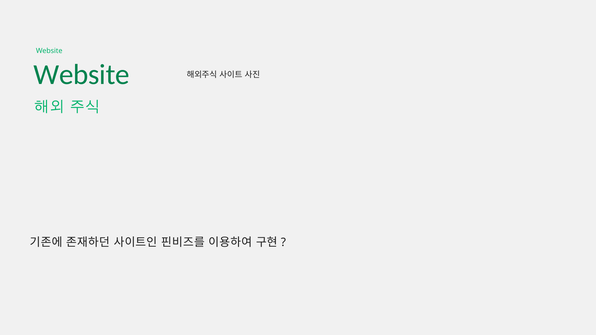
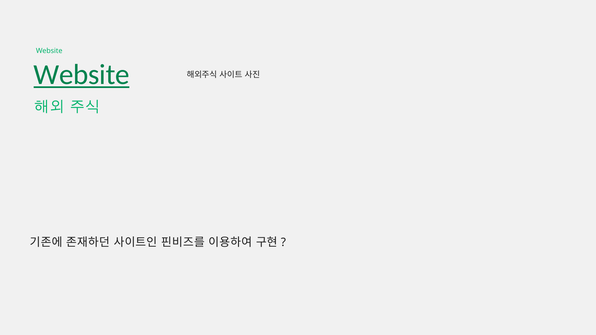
Website at (82, 75) underline: none -> present
